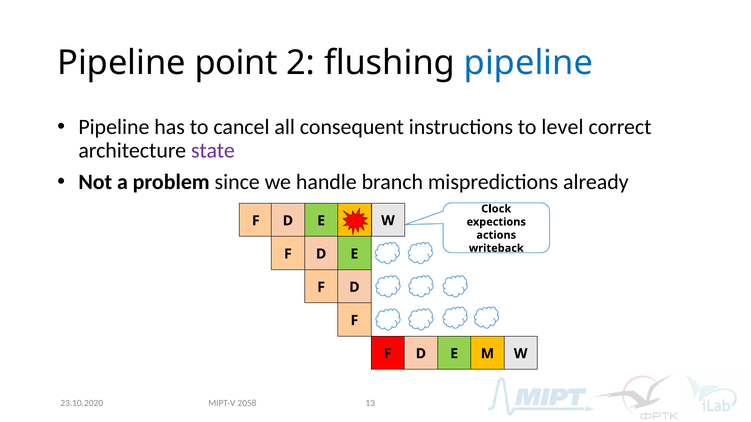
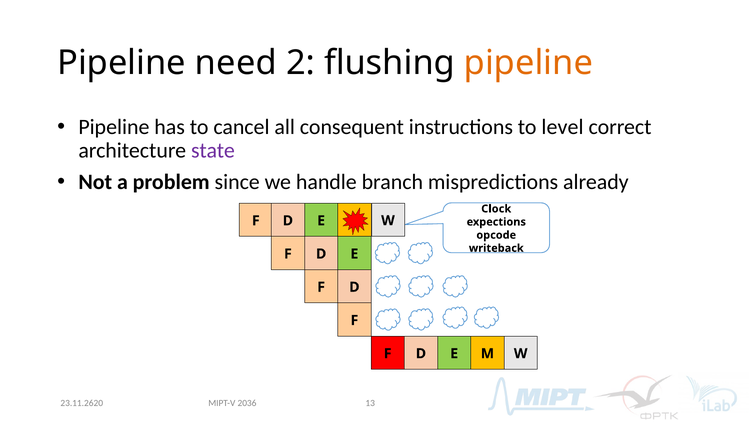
point: point -> need
pipeline at (528, 63) colour: blue -> orange
actions: actions -> opcode
23.10.2020: 23.10.2020 -> 23.11.2620
2058: 2058 -> 2036
